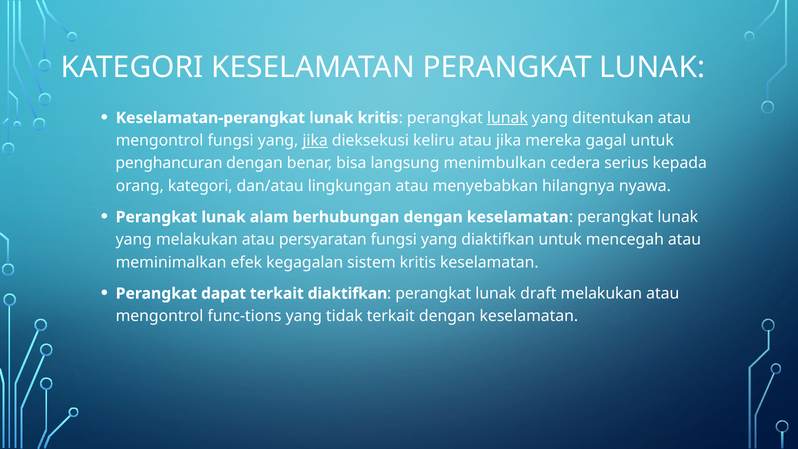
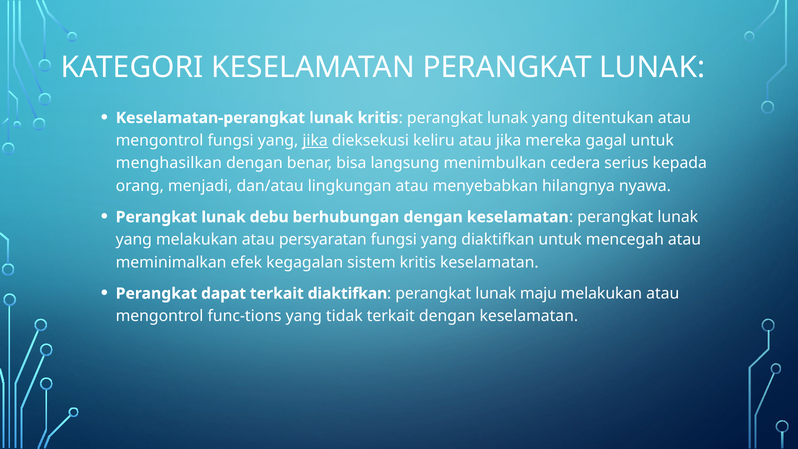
lunak at (507, 118) underline: present -> none
penghancuran: penghancuran -> menghasilkan
orang kategori: kategori -> menjadi
alam: alam -> debu
draft: draft -> maju
